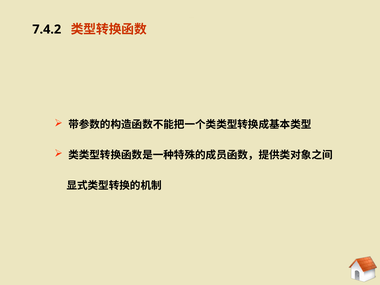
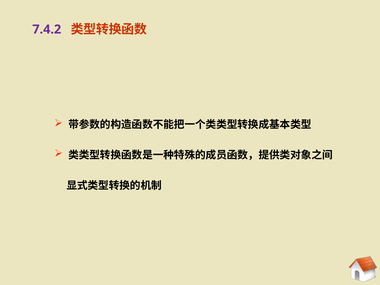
7.4.2 at (47, 29) colour: black -> purple
